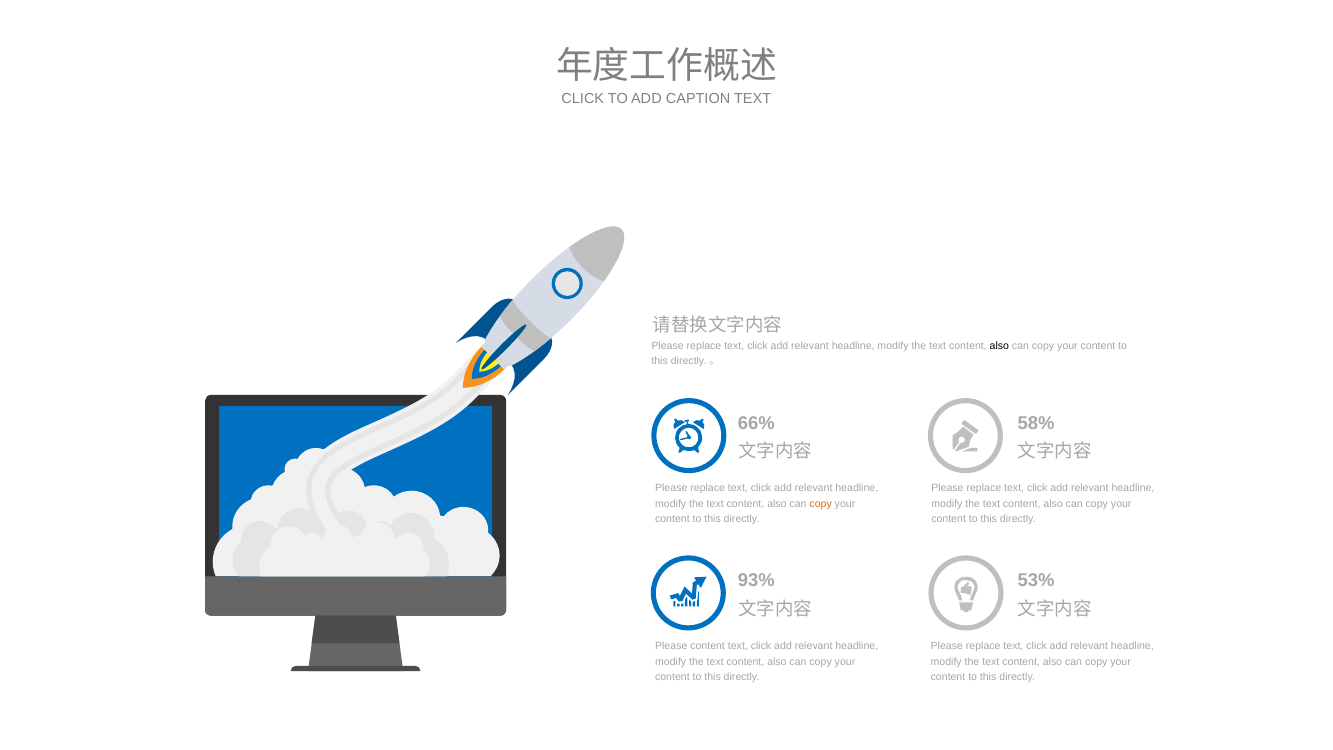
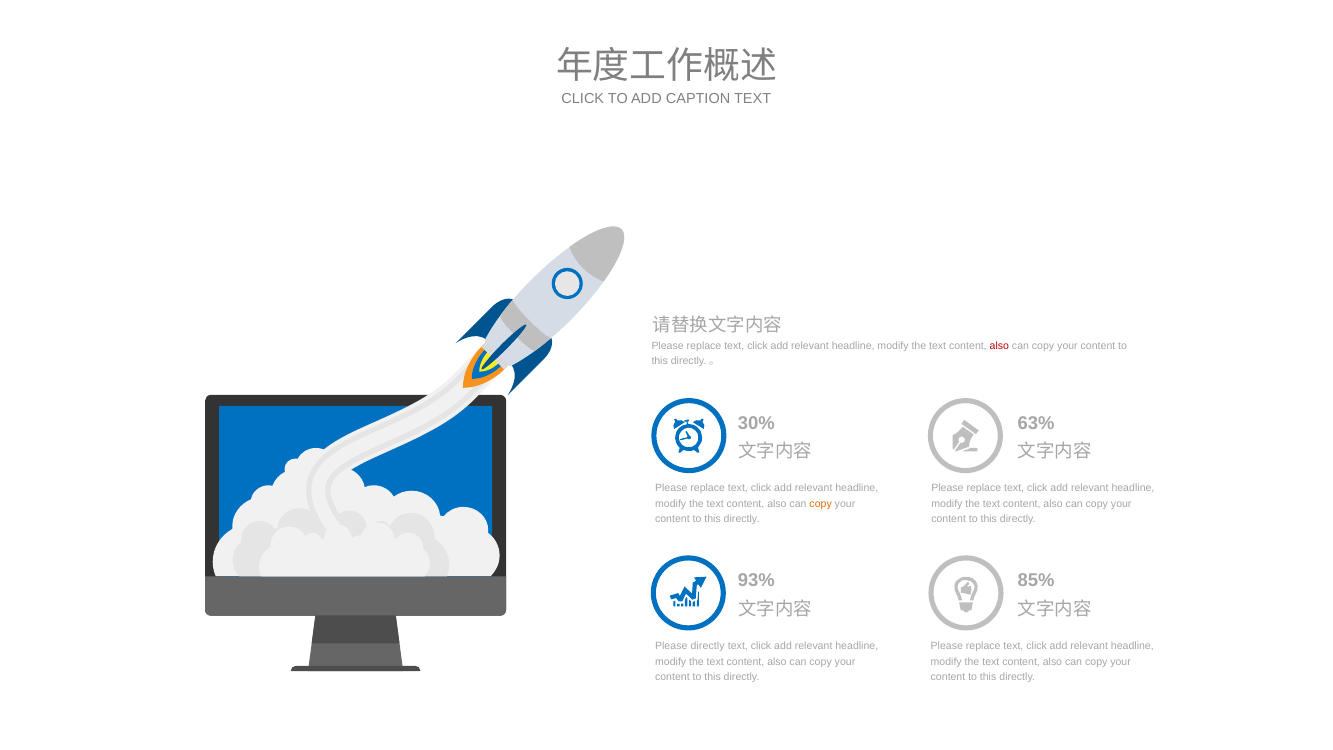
also at (999, 346) colour: black -> red
66%: 66% -> 30%
58%: 58% -> 63%
53%: 53% -> 85%
Please content: content -> directly
